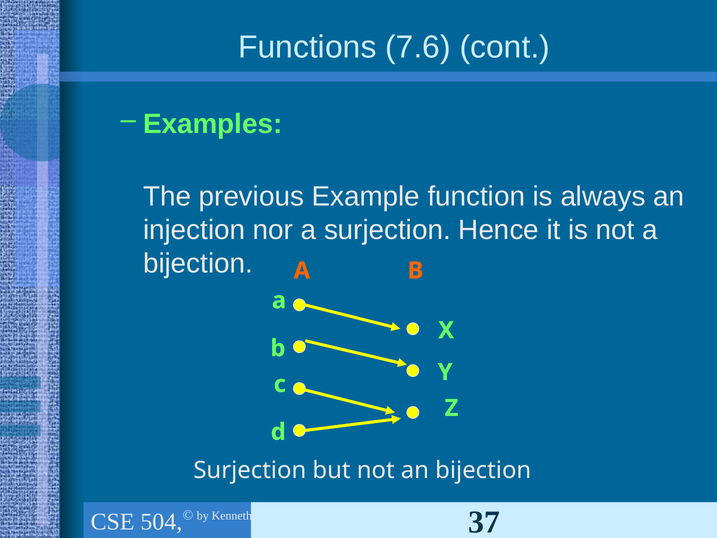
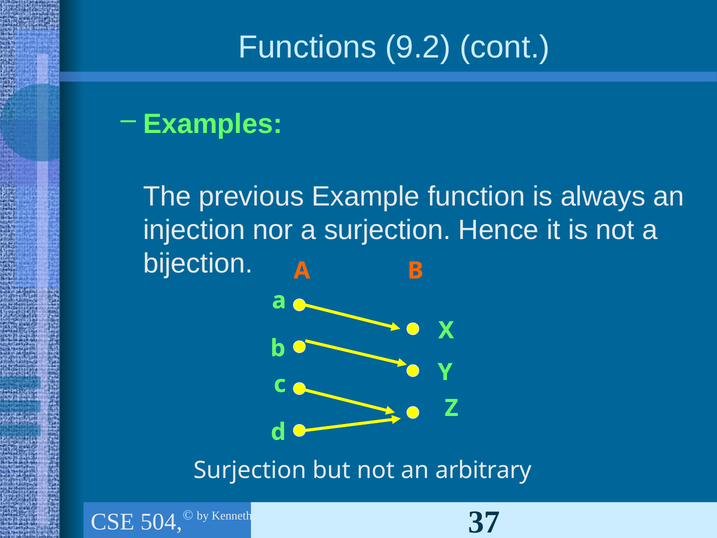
7.6: 7.6 -> 9.2
an bijection: bijection -> arbitrary
